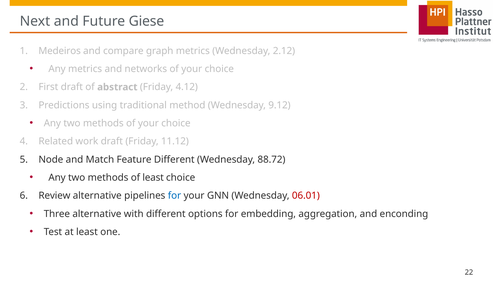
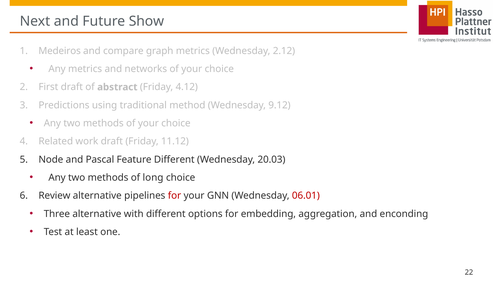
Giese: Giese -> Show
Match: Match -> Pascal
88.72: 88.72 -> 20.03
of least: least -> long
for at (174, 196) colour: blue -> red
